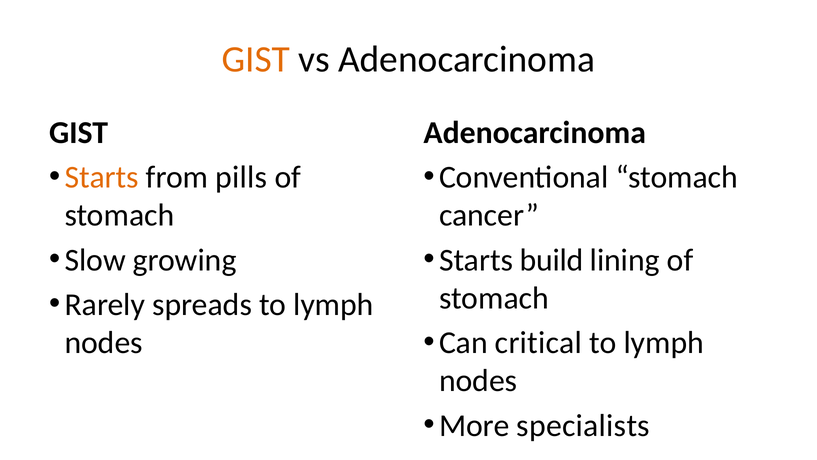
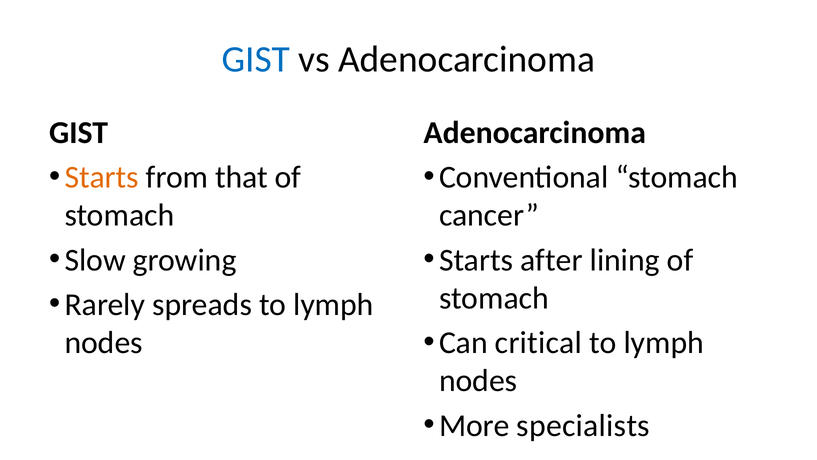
GIST at (256, 59) colour: orange -> blue
pills: pills -> that
build: build -> after
